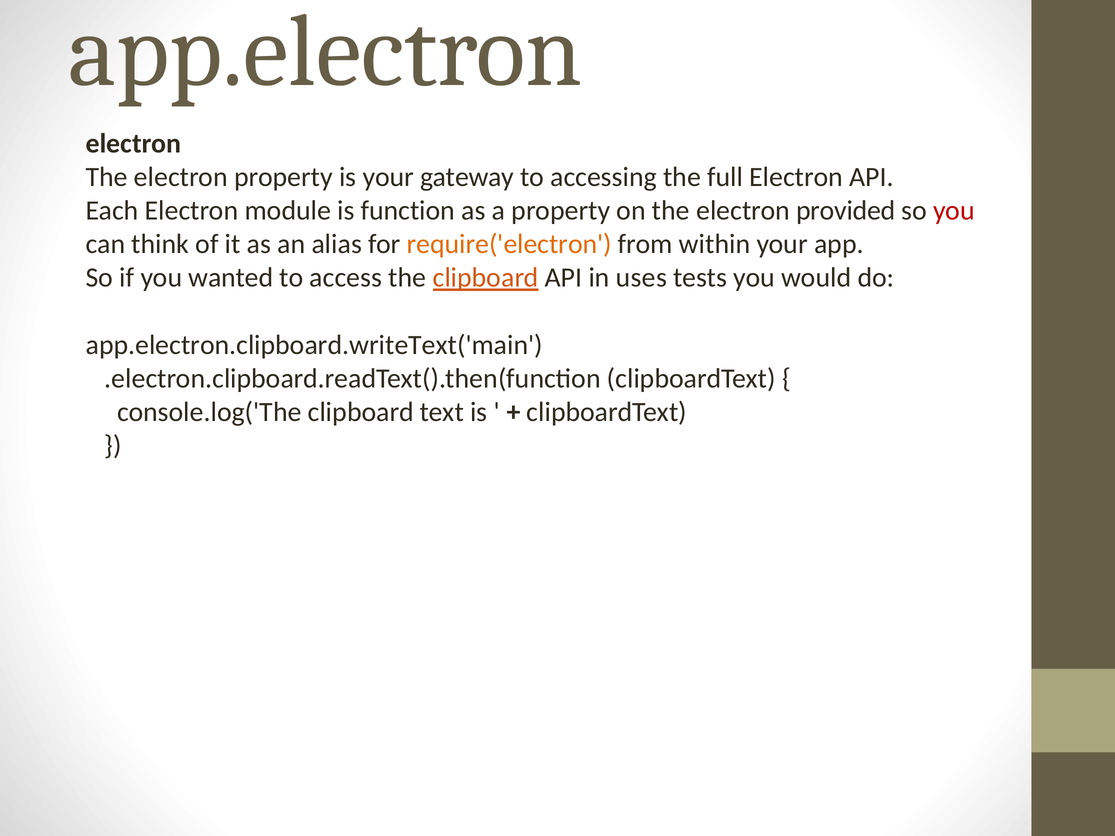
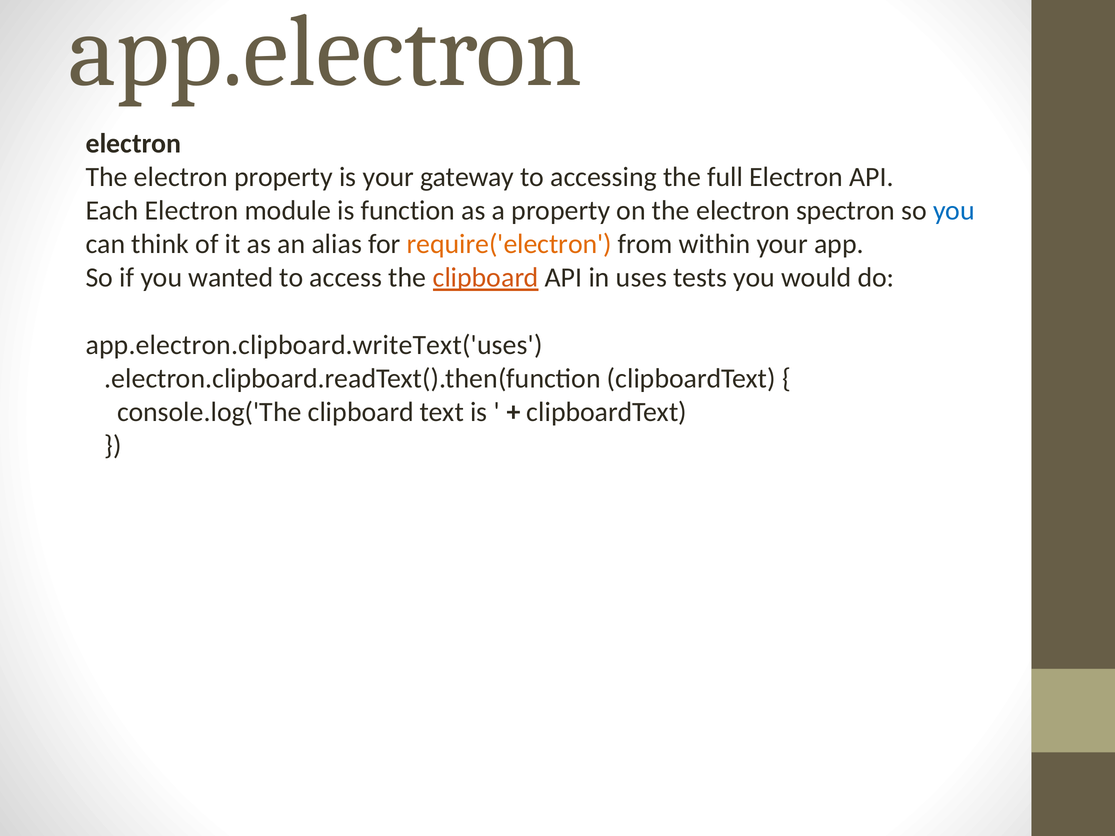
provided: provided -> spectron
you at (954, 211) colour: red -> blue
app.electron.clipboard.writeText('main: app.electron.clipboard.writeText('main -> app.electron.clipboard.writeText('uses
